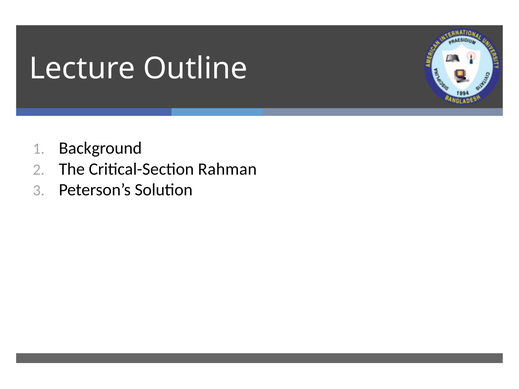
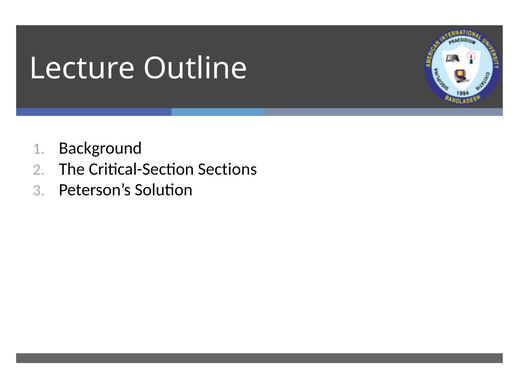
Rahman: Rahman -> Sections
